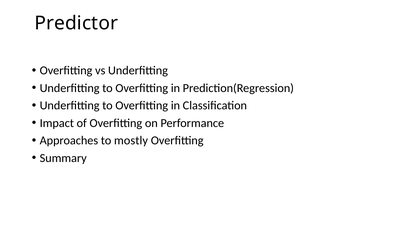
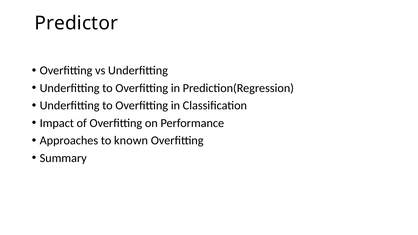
mostly: mostly -> known
